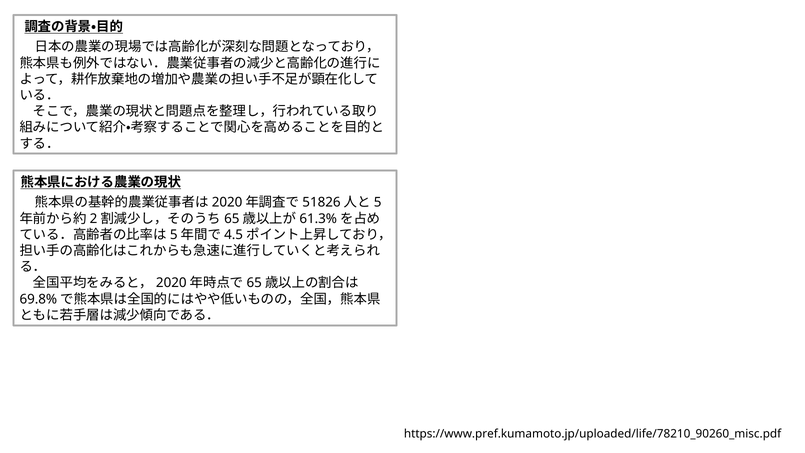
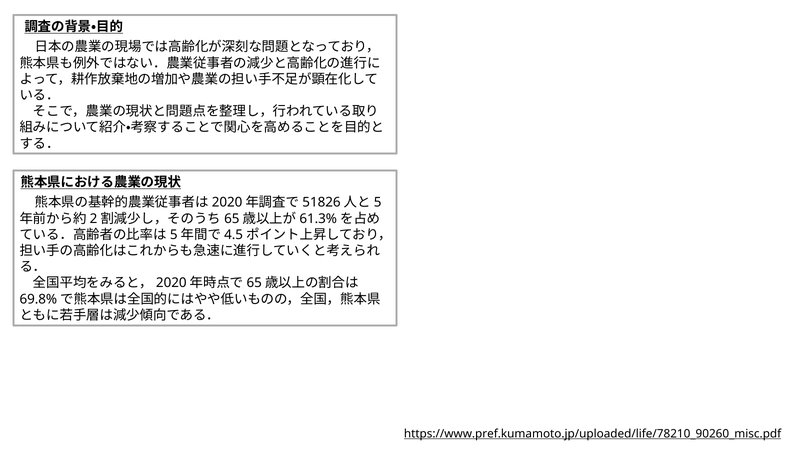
https://www.pref.kumamoto.jp/uploaded/life/78210_90260_misc.pdf underline: none -> present
